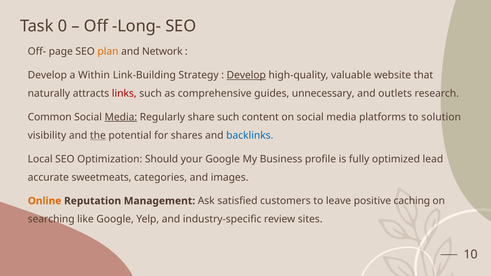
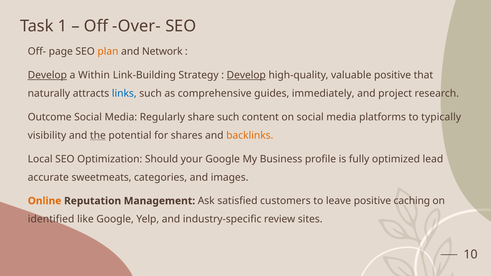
0: 0 -> 1
Long-: Long- -> Over-
Develop at (47, 75) underline: none -> present
valuable website: website -> positive
links colour: red -> blue
unnecessary: unnecessary -> immediately
outlets: outlets -> project
Common: Common -> Outcome
Media at (121, 117) underline: present -> none
solution: solution -> typically
backlinks colour: blue -> orange
searching: searching -> identified
